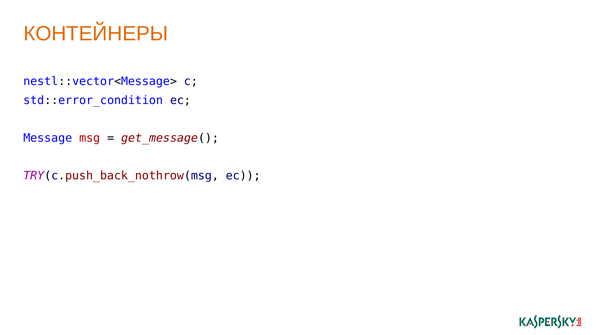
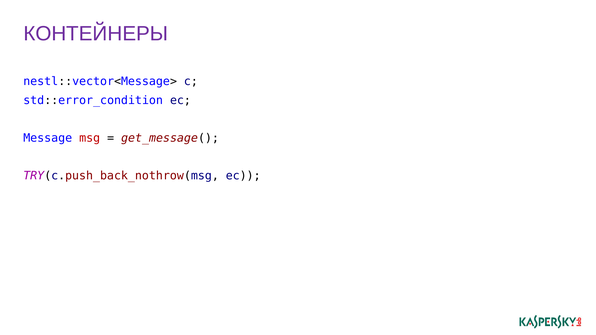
КОНТЕЙНЕРЫ colour: orange -> purple
